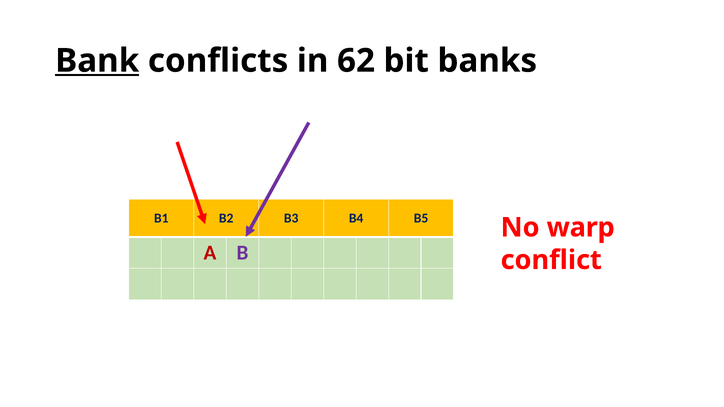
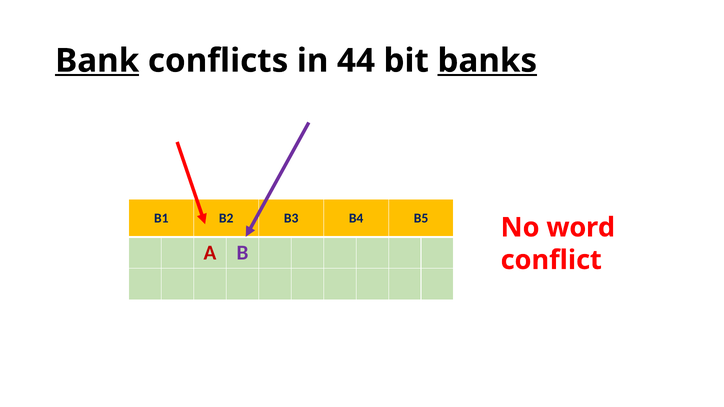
62: 62 -> 44
banks underline: none -> present
warp: warp -> word
